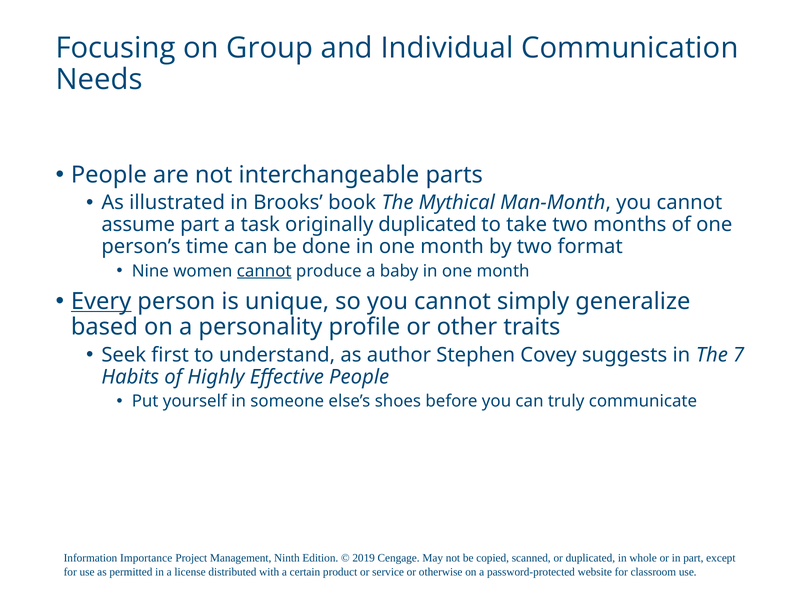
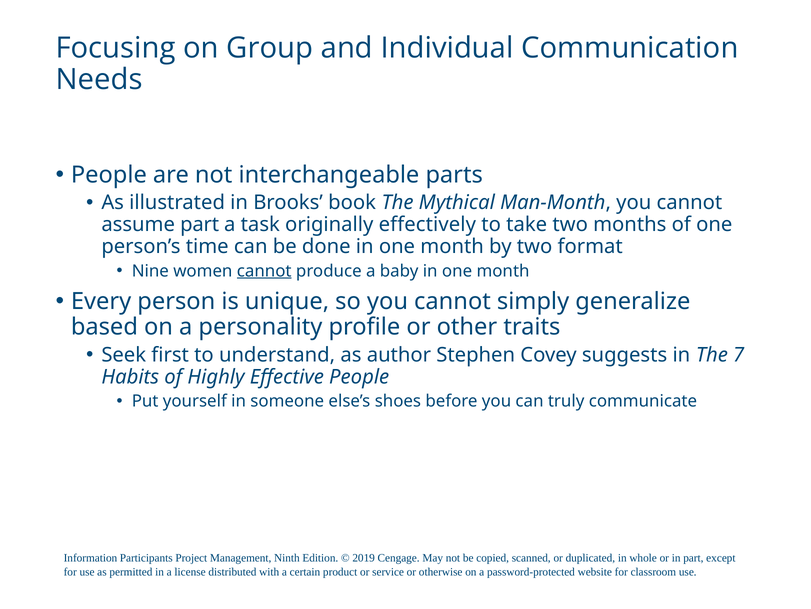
originally duplicated: duplicated -> effectively
Every underline: present -> none
Importance: Importance -> Participants
